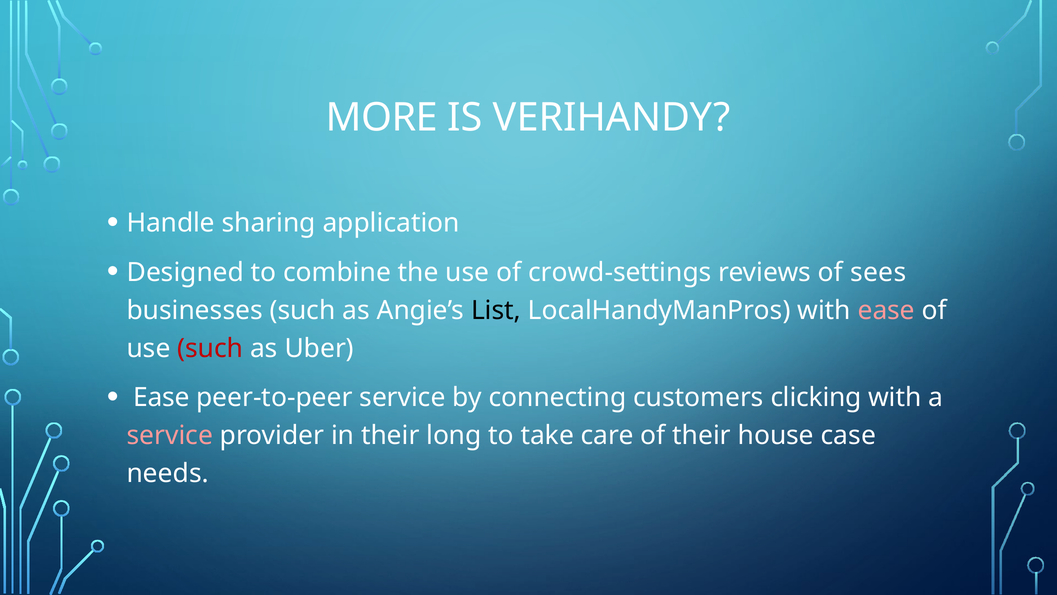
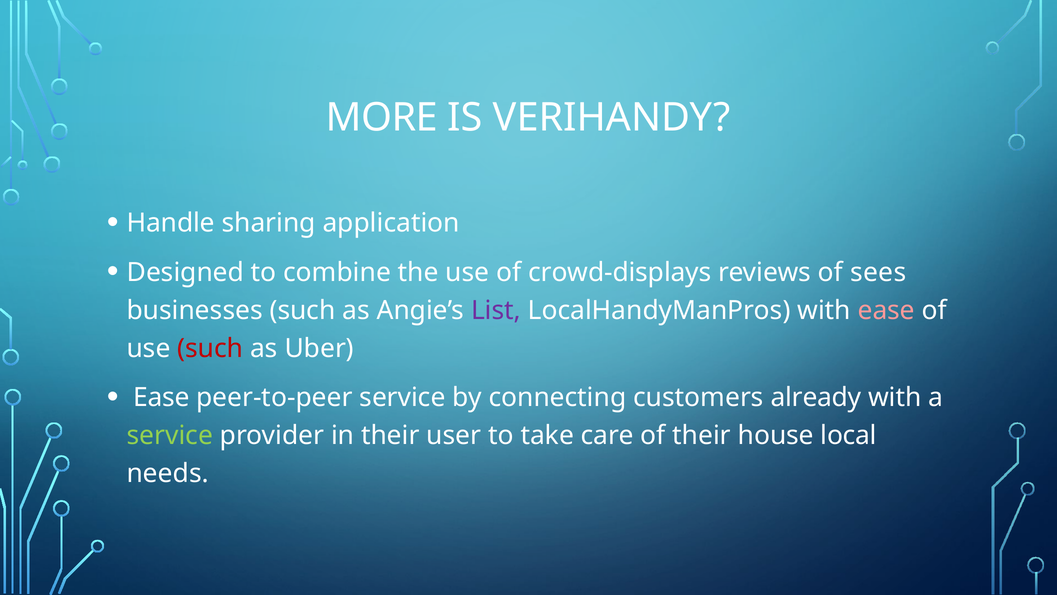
crowd-settings: crowd-settings -> crowd-displays
List colour: black -> purple
clicking: clicking -> already
service at (170, 435) colour: pink -> light green
long: long -> user
case: case -> local
